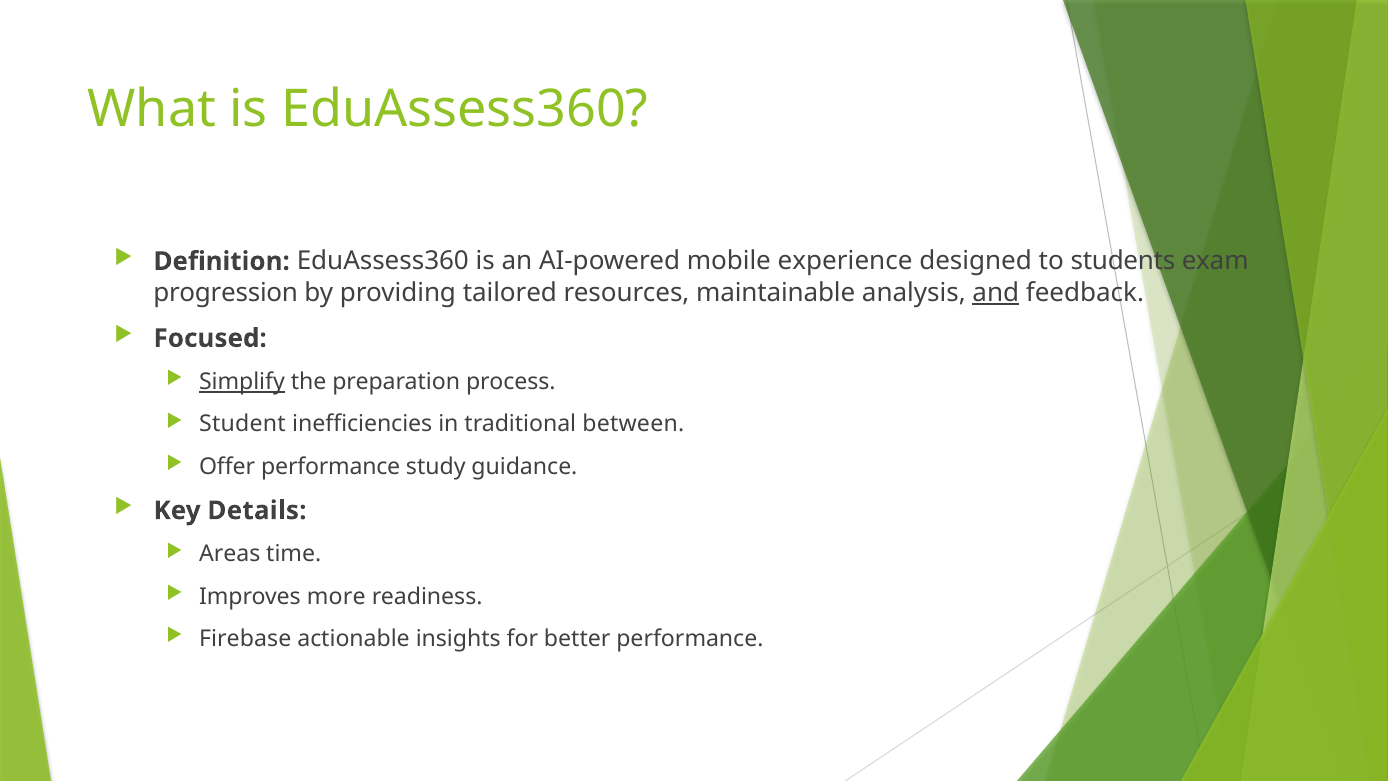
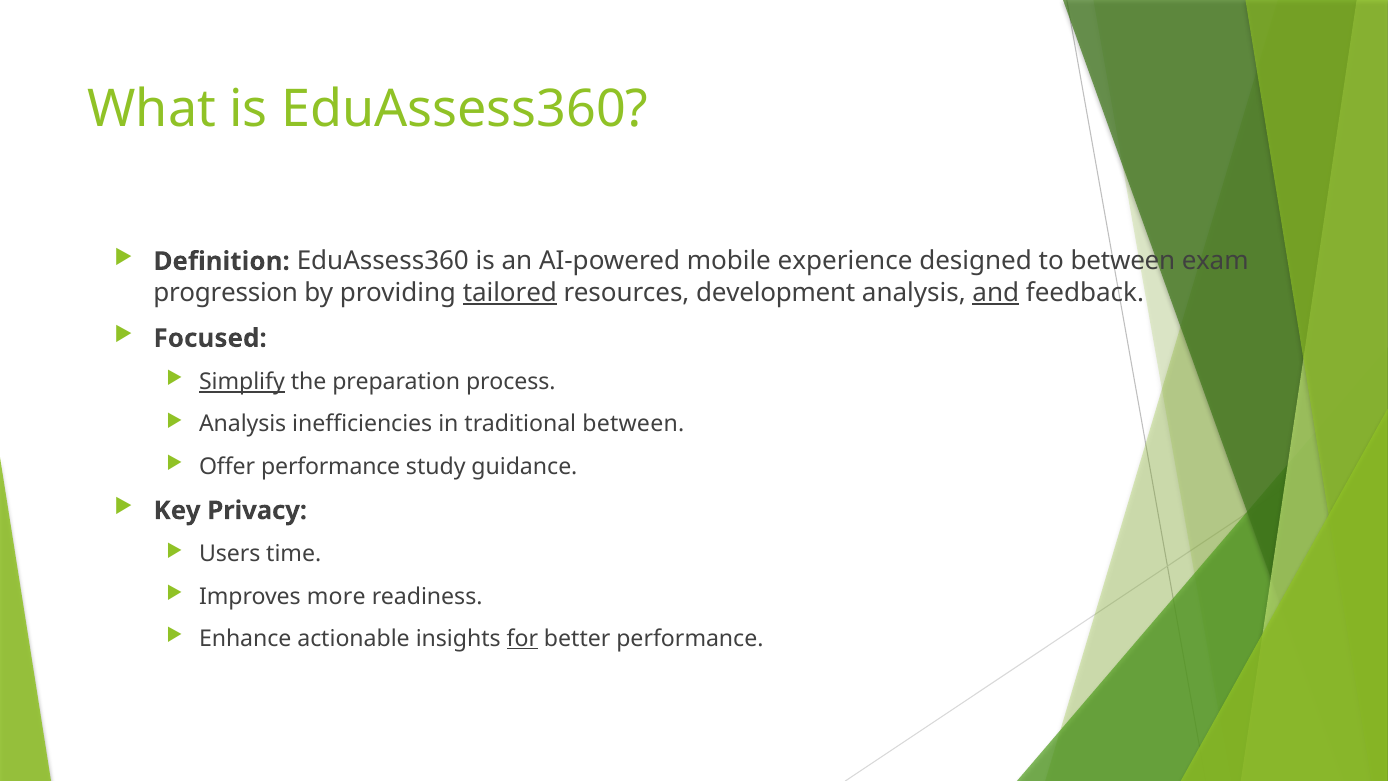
to students: students -> between
tailored underline: none -> present
maintainable: maintainable -> development
Student at (242, 424): Student -> Analysis
Details: Details -> Privacy
Areas: Areas -> Users
Firebase: Firebase -> Enhance
for underline: none -> present
